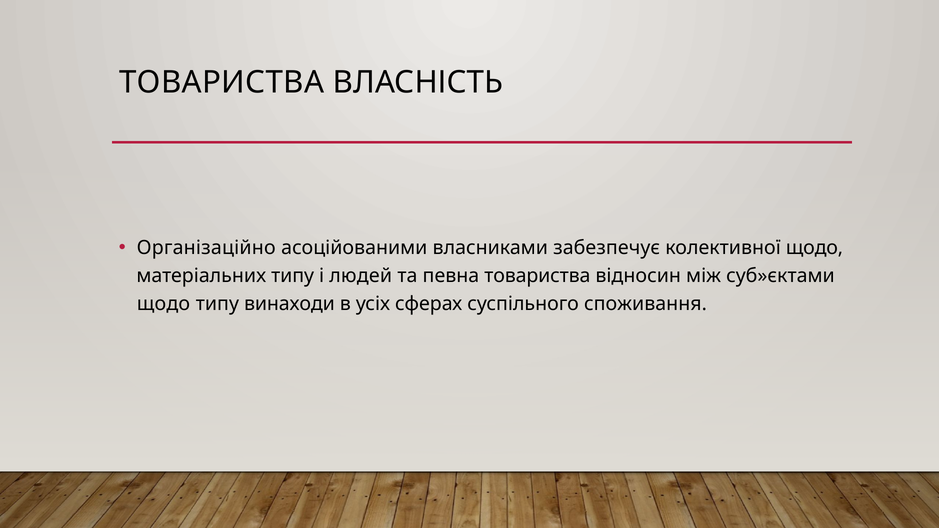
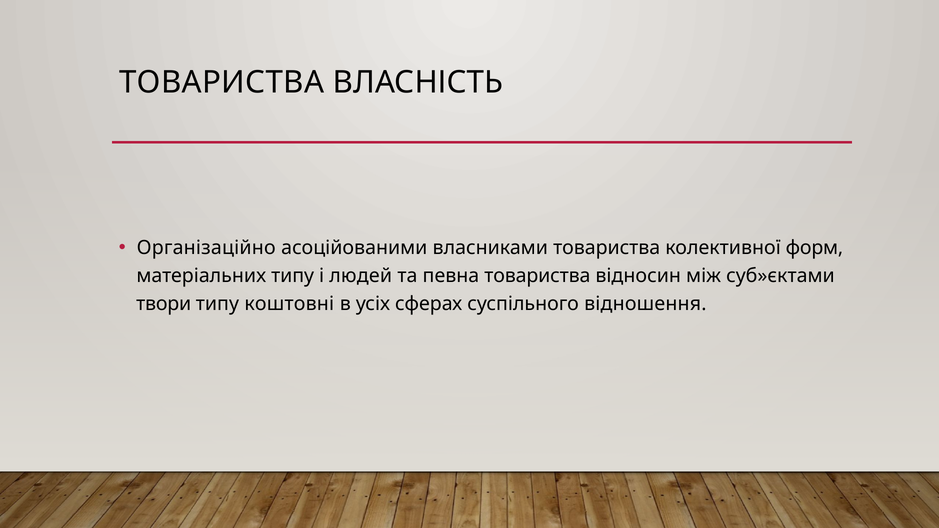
власниками забезпечує: забезпечує -> товариства
колективної щодо: щодо -> форм
щодо at (163, 304): щодо -> твори
винаходи: винаходи -> коштовні
споживання: споживання -> відношення
